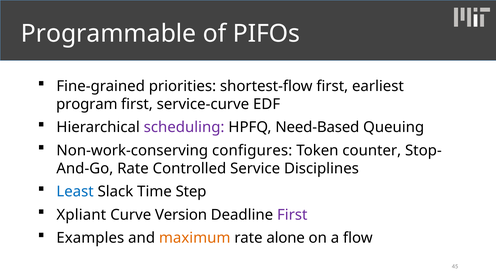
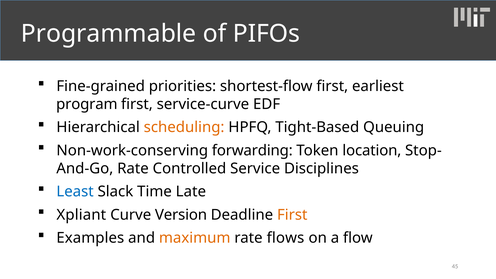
scheduling colour: purple -> orange
Need-Based: Need-Based -> Tight-Based
configures: configures -> forwarding
counter: counter -> location
Step: Step -> Late
First at (292, 215) colour: purple -> orange
alone: alone -> flows
